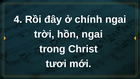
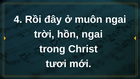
chính: chính -> muôn
